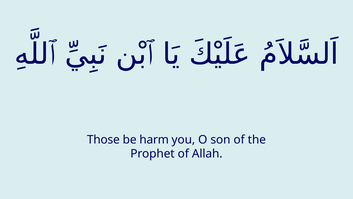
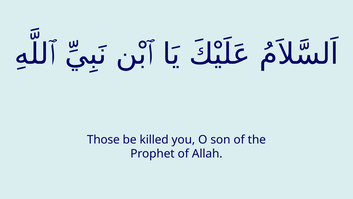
harm: harm -> killed
